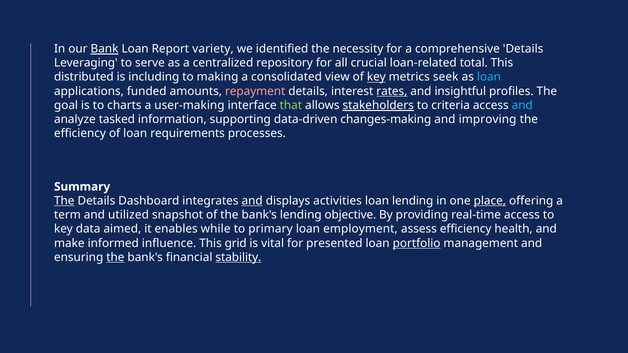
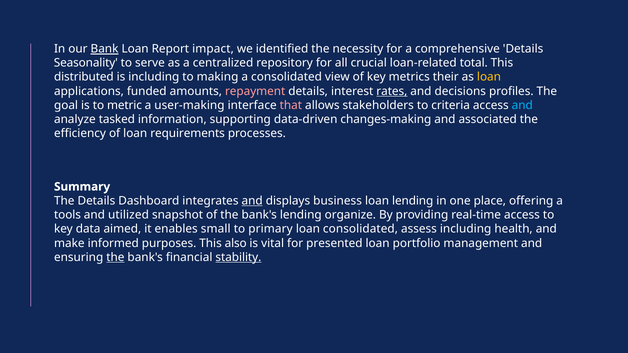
variety: variety -> impact
Leveraging: Leveraging -> Seasonality
key at (376, 77) underline: present -> none
seek: seek -> their
loan at (489, 77) colour: light blue -> yellow
insightful: insightful -> decisions
charts: charts -> metric
that colour: light green -> pink
stakeholders underline: present -> none
improving: improving -> associated
The at (64, 201) underline: present -> none
activities: activities -> business
place underline: present -> none
term: term -> tools
objective: objective -> organize
while: while -> small
loan employment: employment -> consolidated
assess efficiency: efficiency -> including
influence: influence -> purposes
grid: grid -> also
portfolio underline: present -> none
